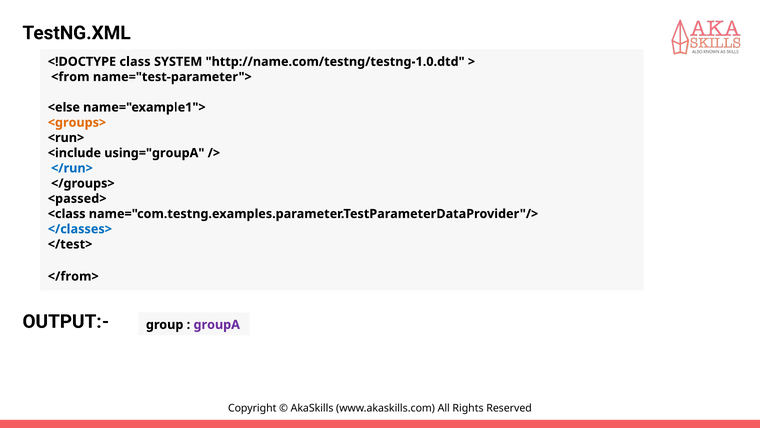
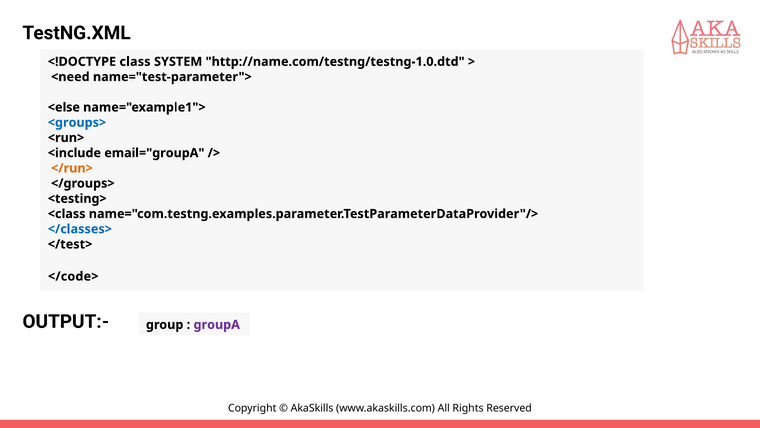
<from: <from -> <need
<groups> colour: orange -> blue
using="groupA: using="groupA -> email="groupA
</run> colour: blue -> orange
<passed>: <passed> -> <testing>
</from>: </from> -> </code>
